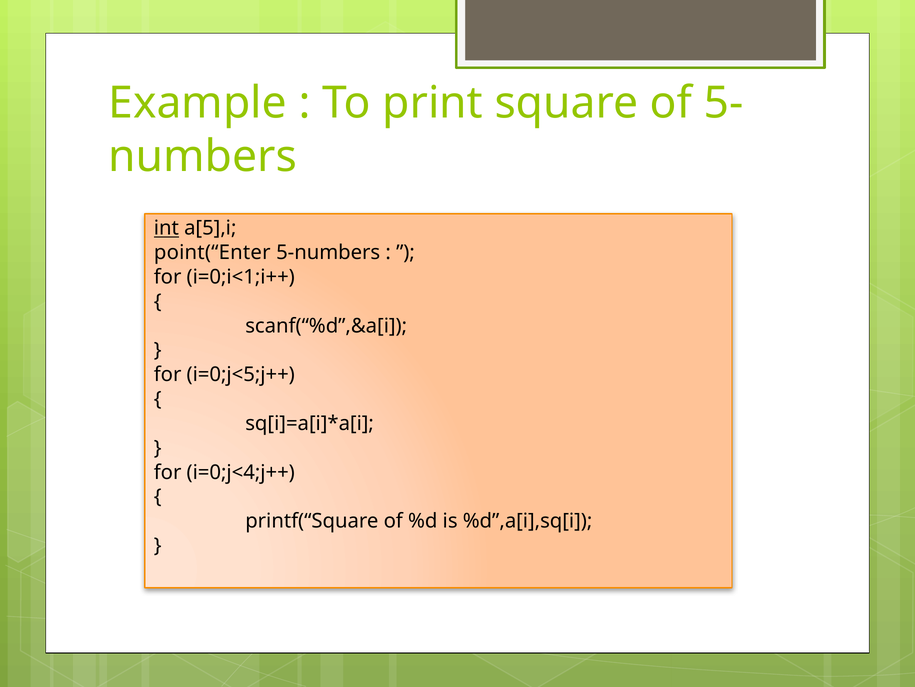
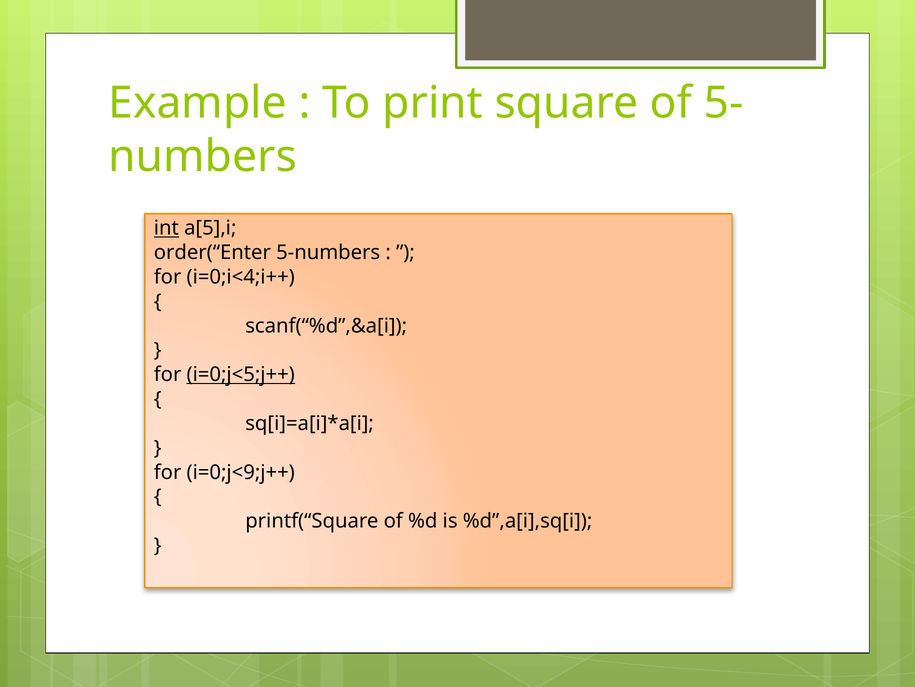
point(“Enter: point(“Enter -> order(“Enter
i=0;i<1;i++: i=0;i<1;i++ -> i=0;i<4;i++
i=0;j<5;j++ underline: none -> present
i=0;j<4;j++: i=0;j<4;j++ -> i=0;j<9;j++
